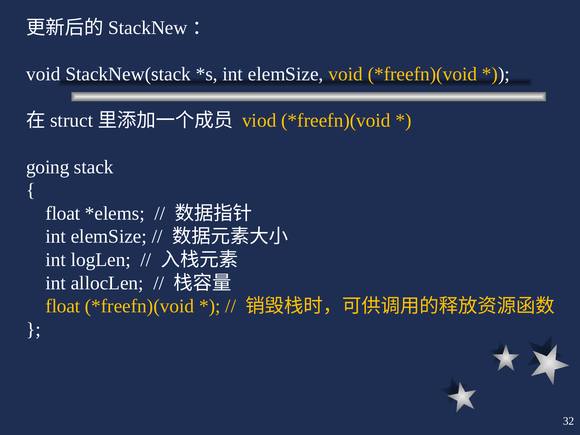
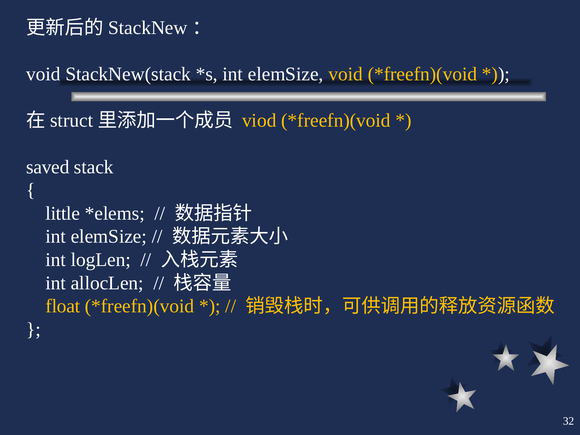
going: going -> saved
float at (63, 213): float -> little
